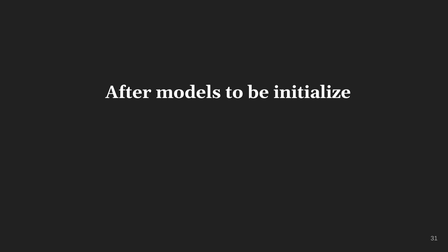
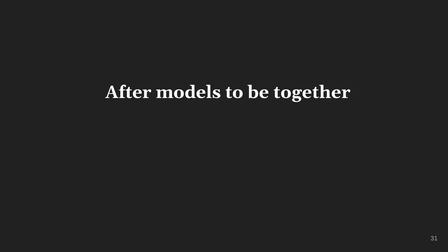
initialize: initialize -> together
